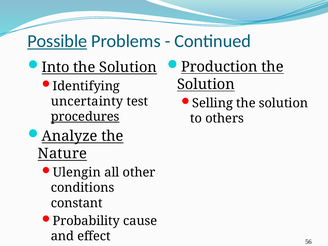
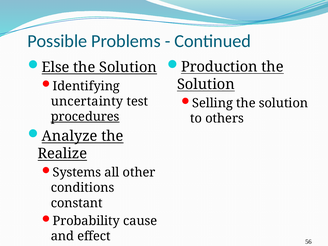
Possible underline: present -> none
Into: Into -> Else
Nature: Nature -> Realize
Ulengin: Ulengin -> Systems
